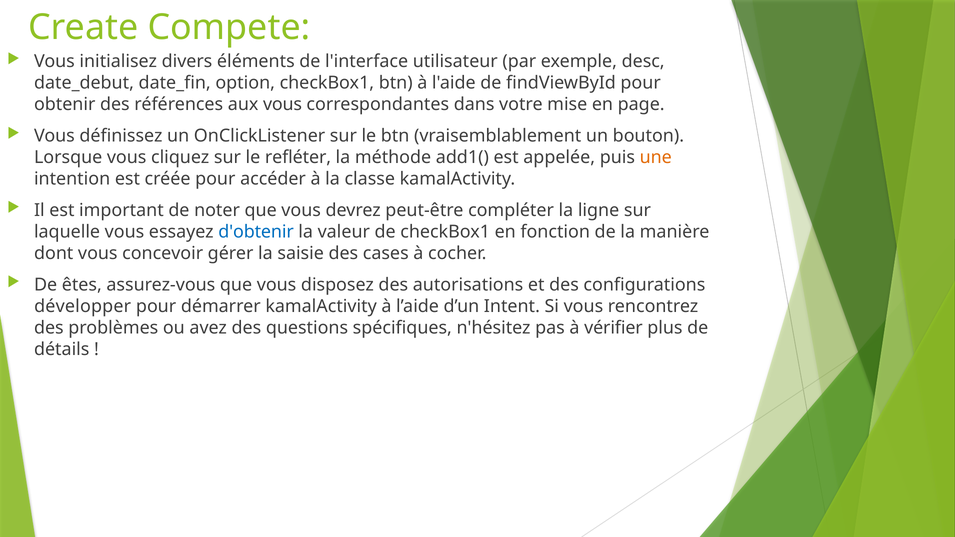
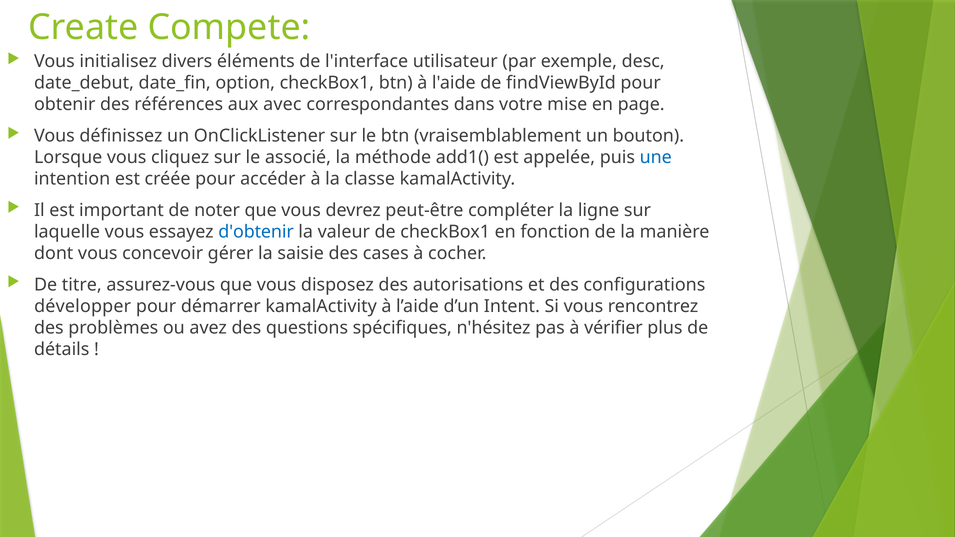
aux vous: vous -> avec
refléter: refléter -> associé
une colour: orange -> blue
êtes: êtes -> titre
